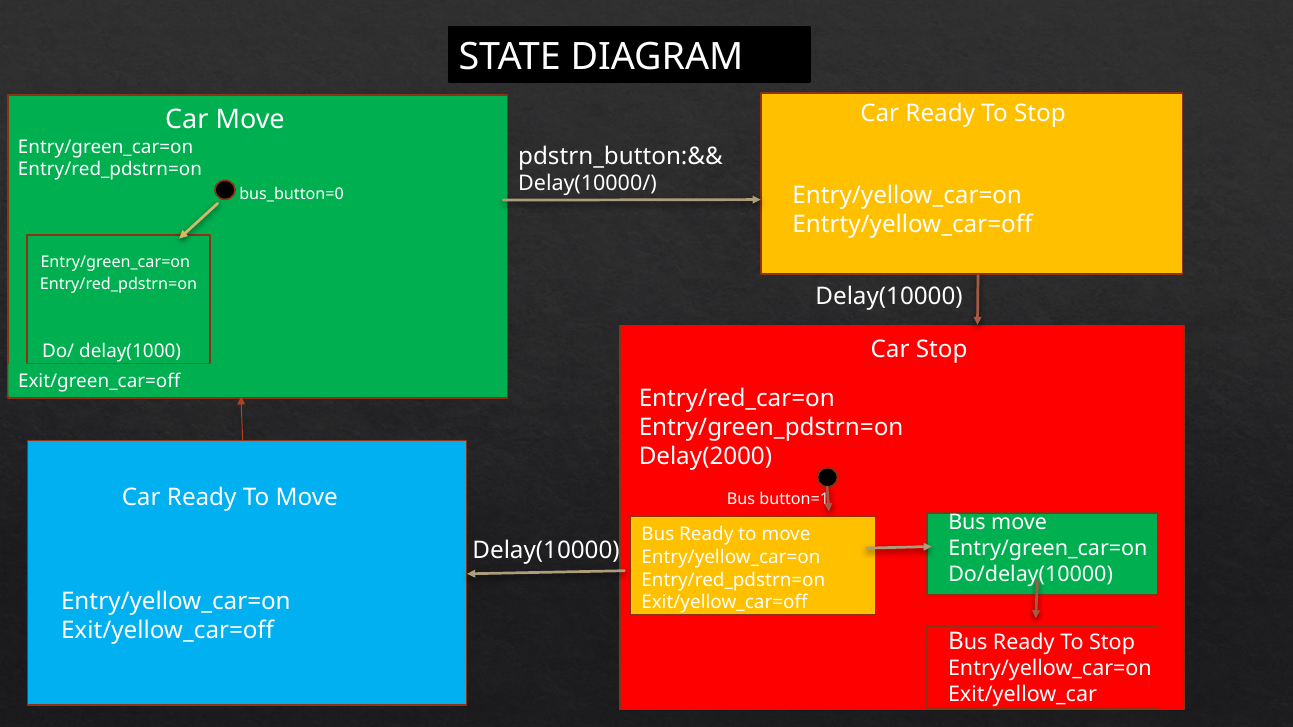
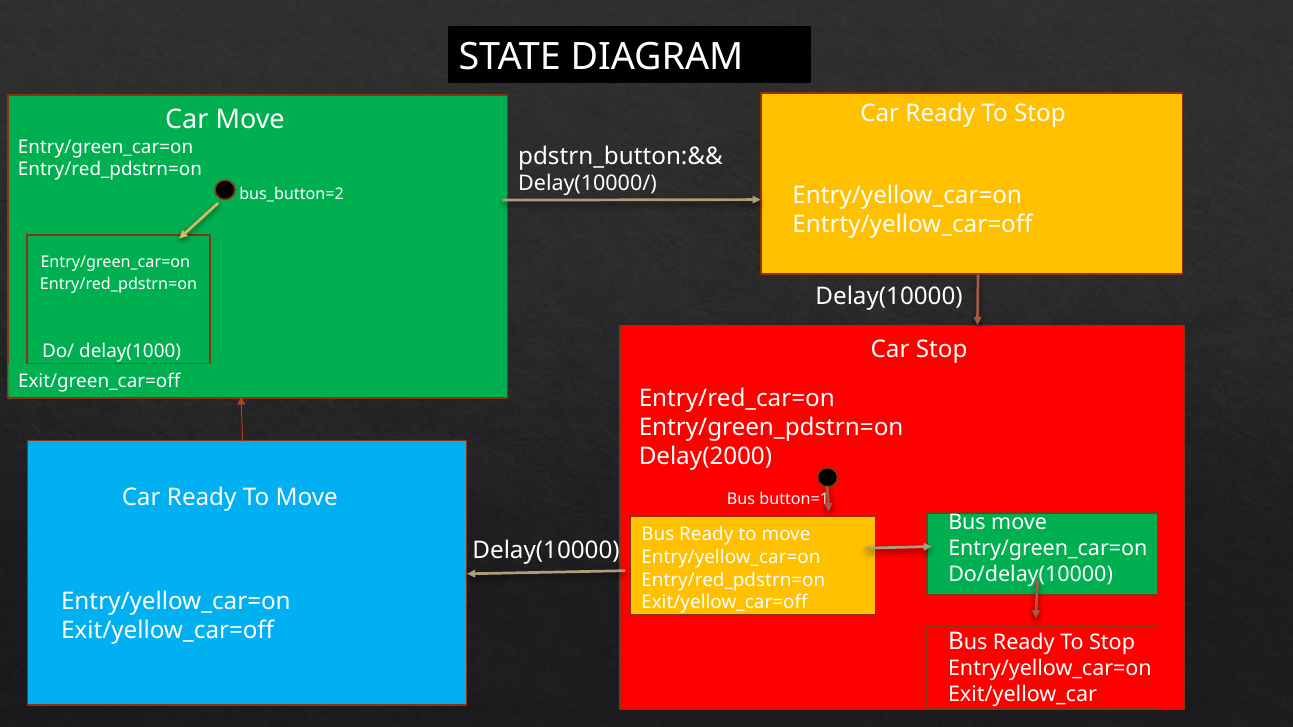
bus_button=0: bus_button=0 -> bus_button=2
